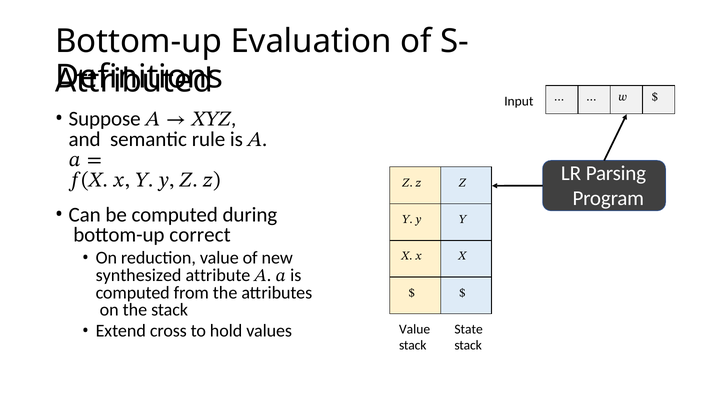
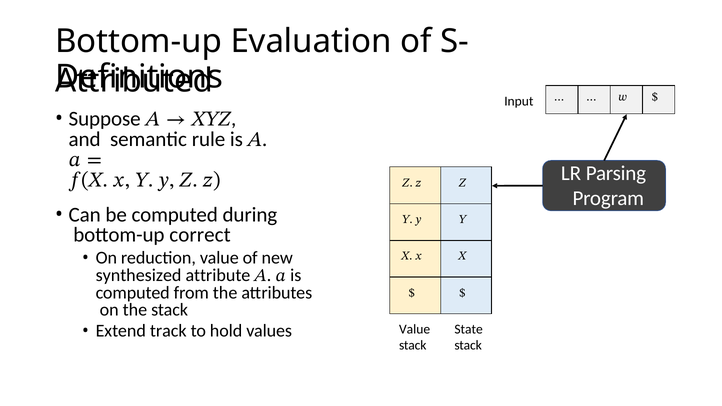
cross: cross -> track
